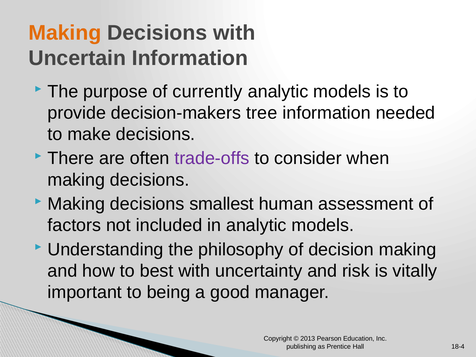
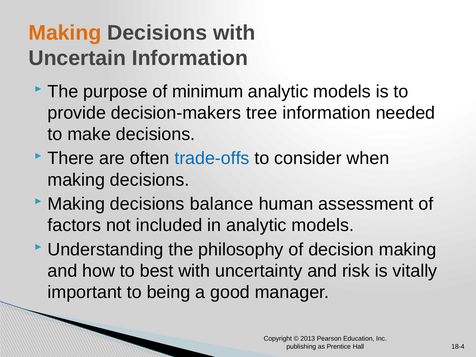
currently: currently -> minimum
trade-offs colour: purple -> blue
smallest: smallest -> balance
